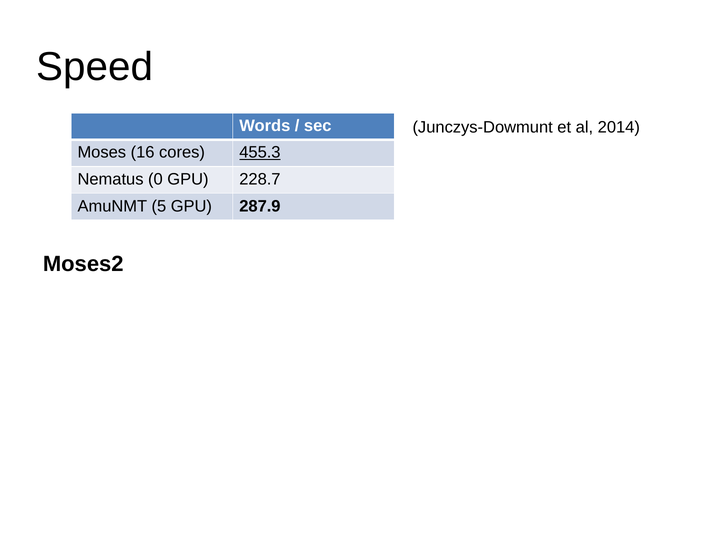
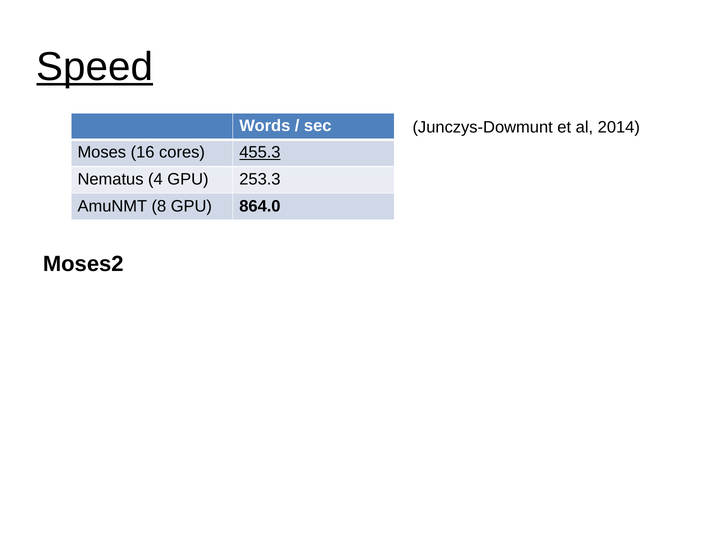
Speed underline: none -> present
0: 0 -> 4
228.7: 228.7 -> 253.3
5: 5 -> 8
287.9: 287.9 -> 864.0
